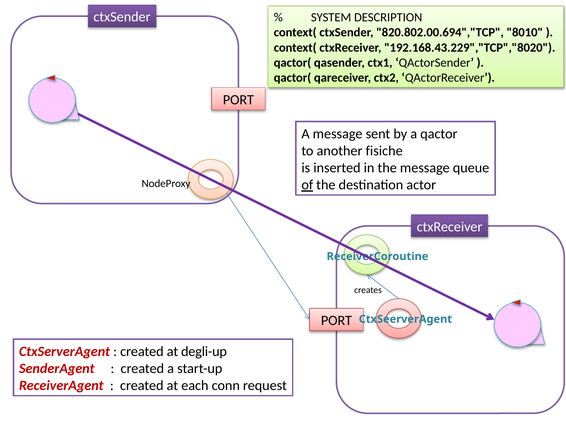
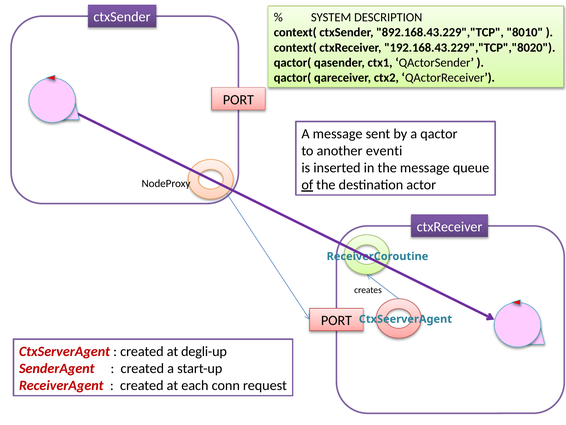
820.802.00.694","TCP: 820.802.00.694","TCP -> 892.168.43.229","TCP
fisiche: fisiche -> eventi
